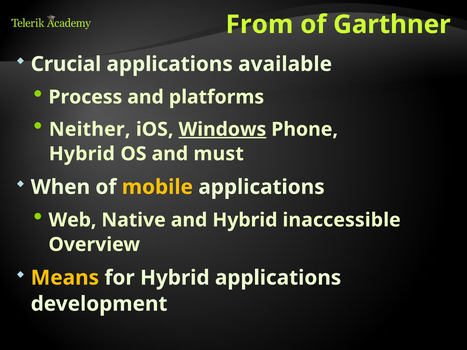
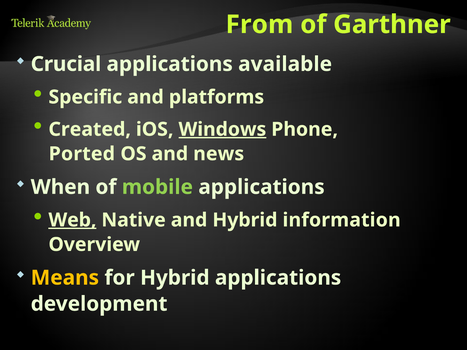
Process: Process -> Specific
Neither: Neither -> Created
Hybrid at (82, 154): Hybrid -> Ported
must: must -> news
mobile colour: yellow -> light green
Web underline: none -> present
inaccessible: inaccessible -> information
